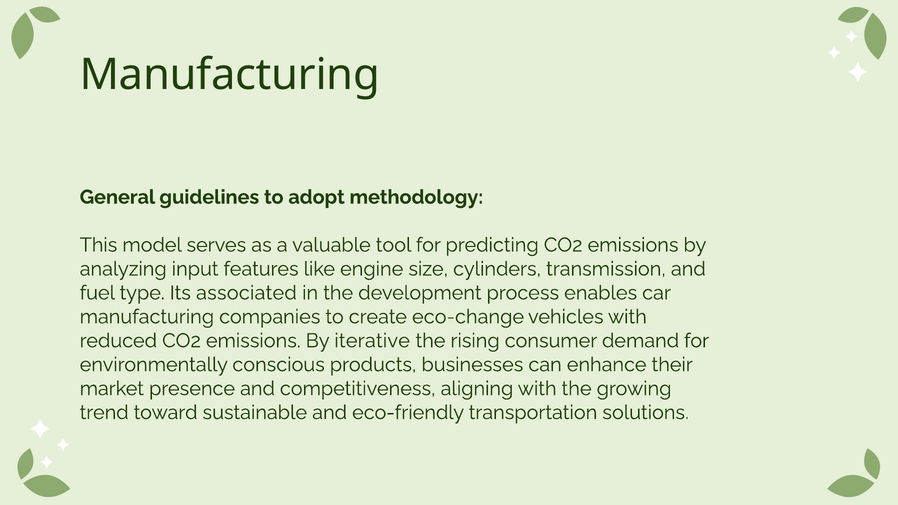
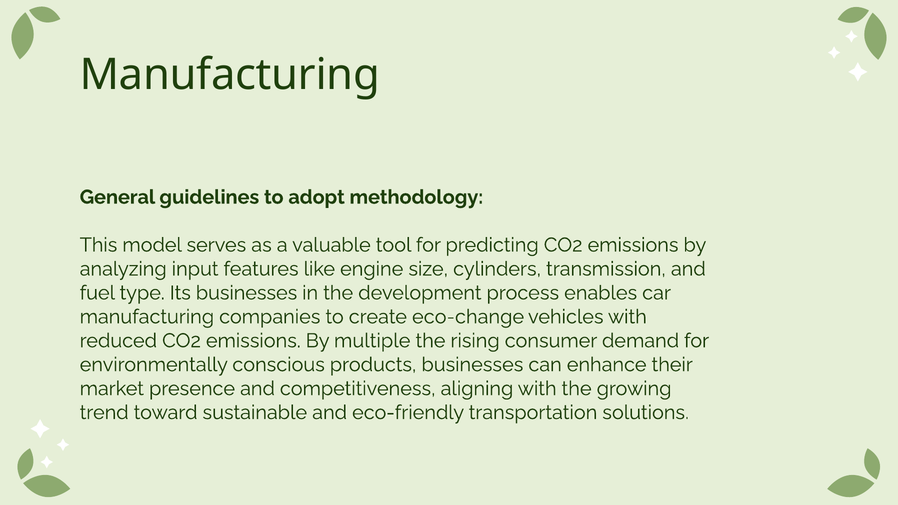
Its associated: associated -> businesses
iterative: iterative -> multiple
